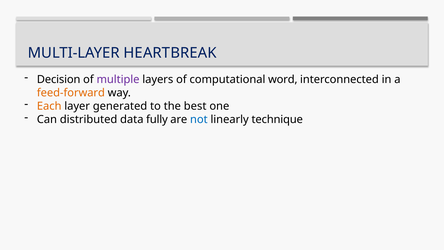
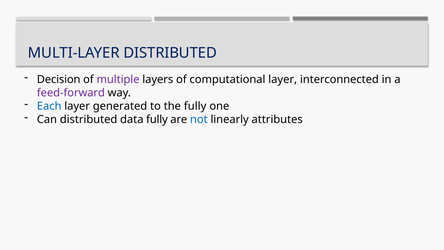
MULTI-LAYER HEARTBREAK: HEARTBREAK -> DISTRIBUTED
computational word: word -> layer
feed-forward colour: orange -> purple
Each colour: orange -> blue
the best: best -> fully
technique: technique -> attributes
